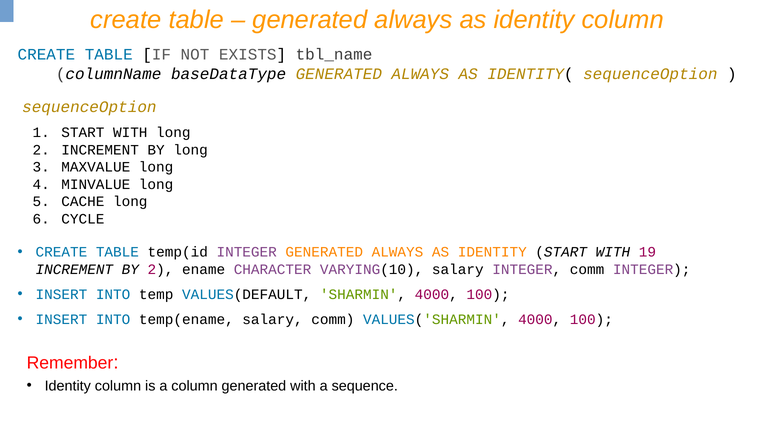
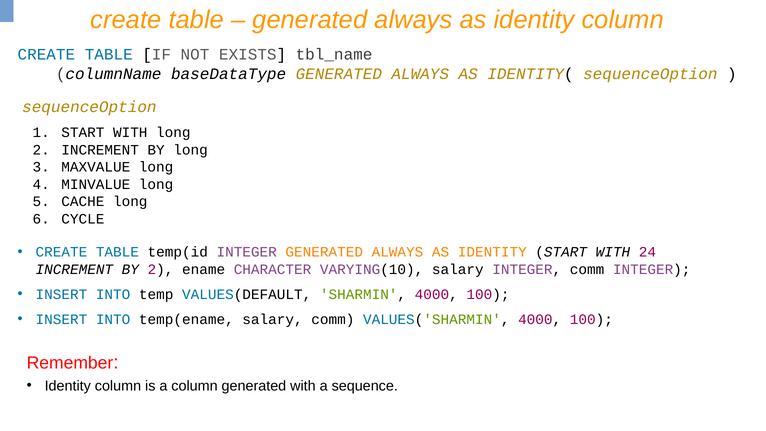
19: 19 -> 24
